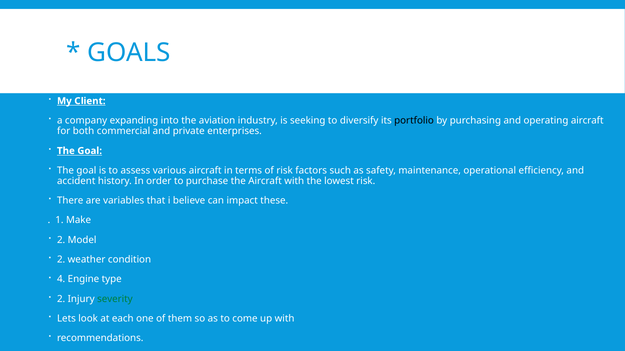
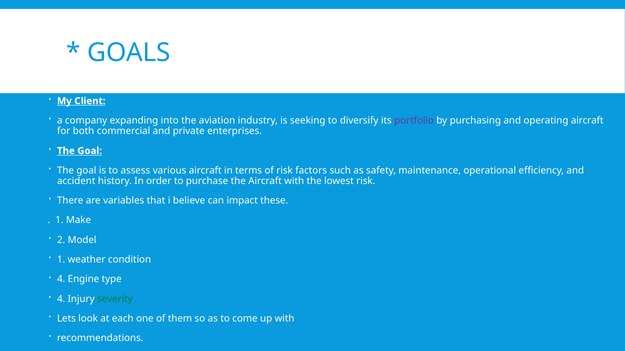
portfolio colour: black -> purple
2 at (61, 260): 2 -> 1
2 at (61, 299): 2 -> 4
